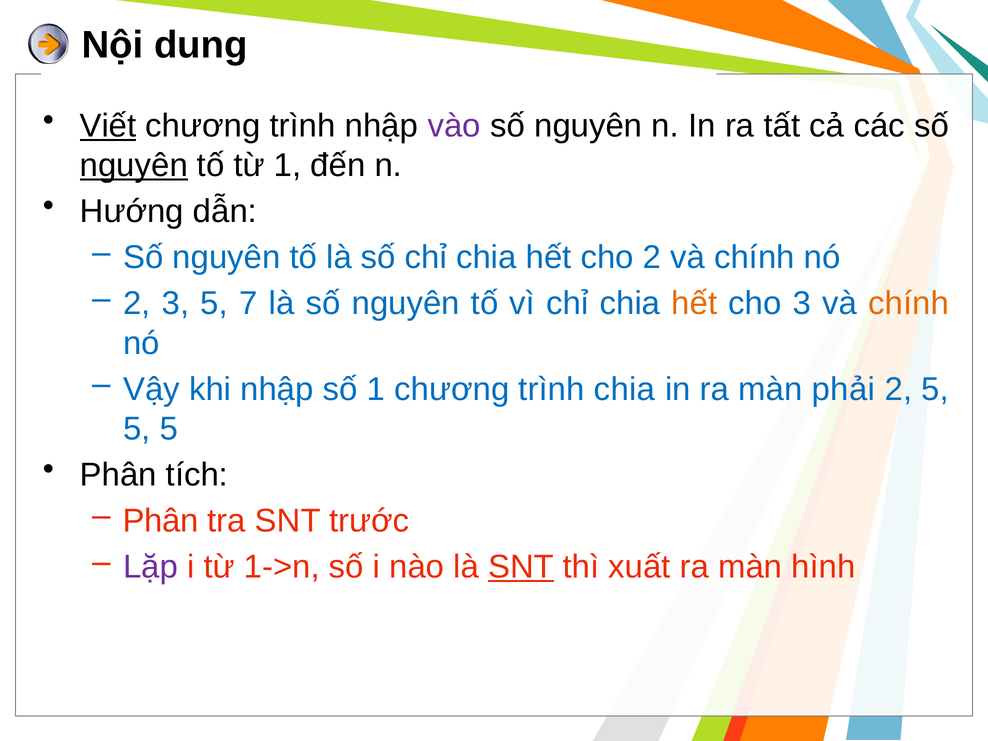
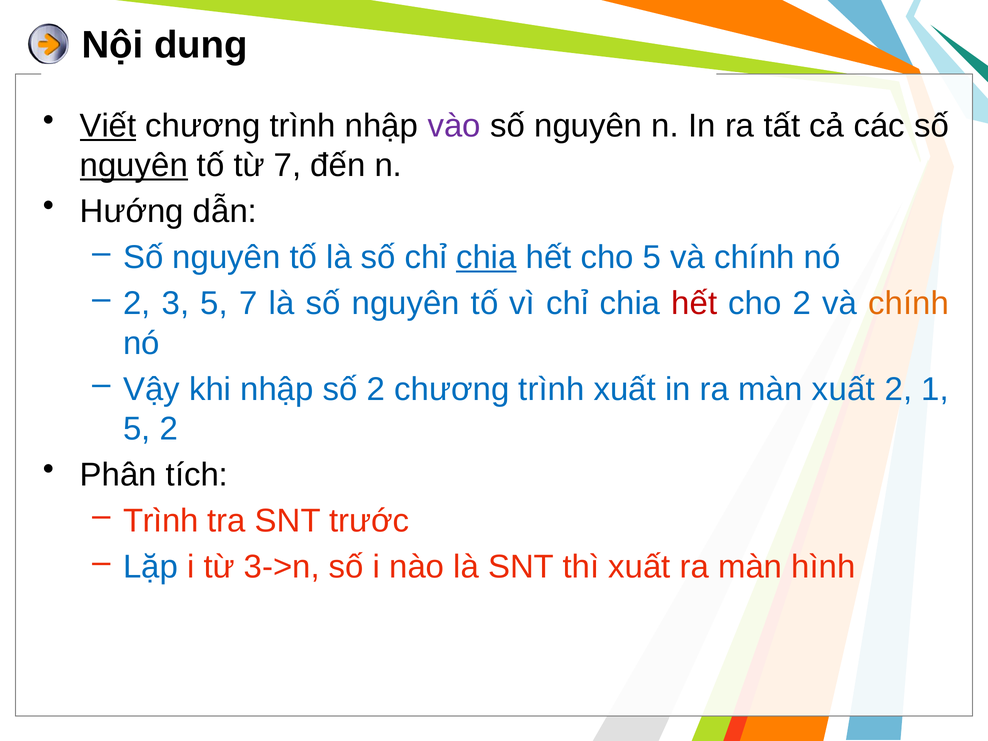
từ 1: 1 -> 7
chia at (486, 258) underline: none -> present
cho 2: 2 -> 5
hết at (694, 304) colour: orange -> red
cho 3: 3 -> 2
số 1: 1 -> 2
trình chia: chia -> xuất
màn phải: phải -> xuất
2 5: 5 -> 1
5 at (169, 429): 5 -> 2
Phân at (161, 521): Phân -> Trình
Lặp colour: purple -> blue
1->n: 1->n -> 3->n
SNT at (521, 567) underline: present -> none
